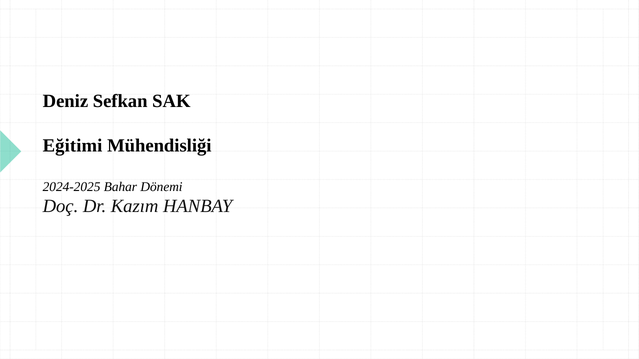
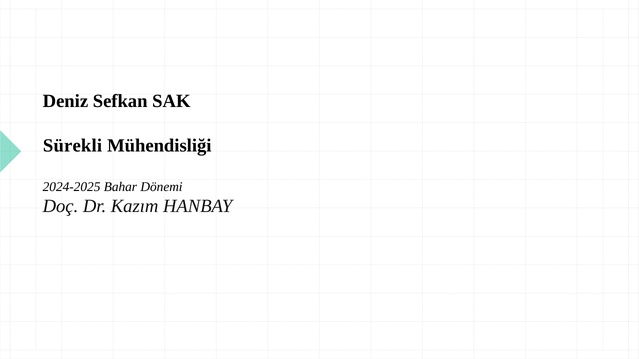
Eğitimi: Eğitimi -> Sürekli
